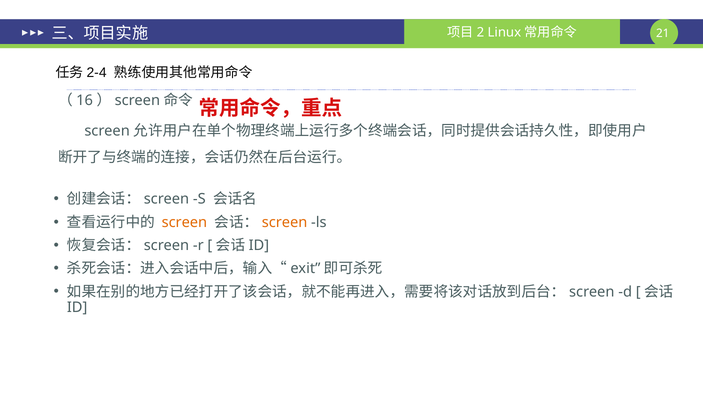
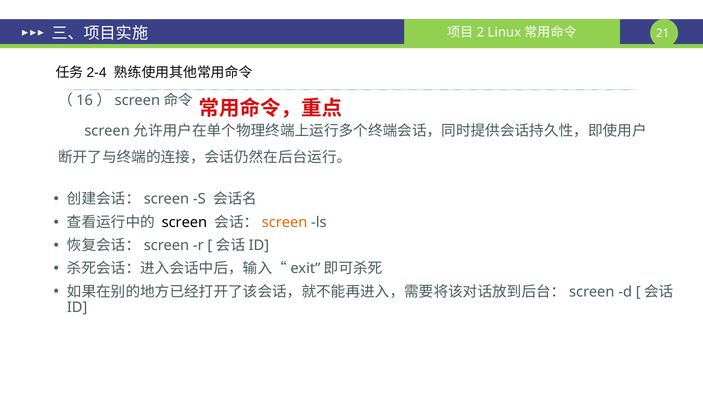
screen at (184, 222) colour: orange -> black
